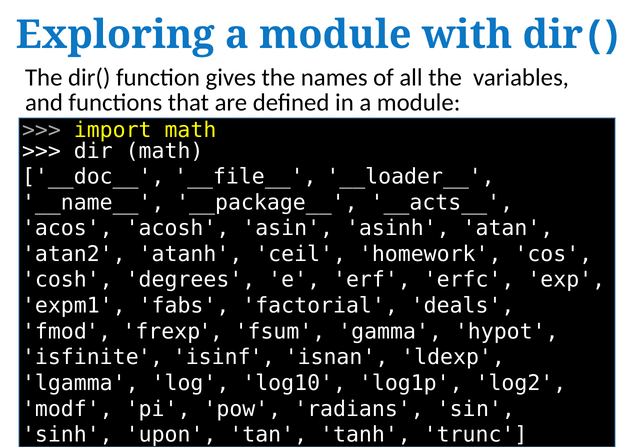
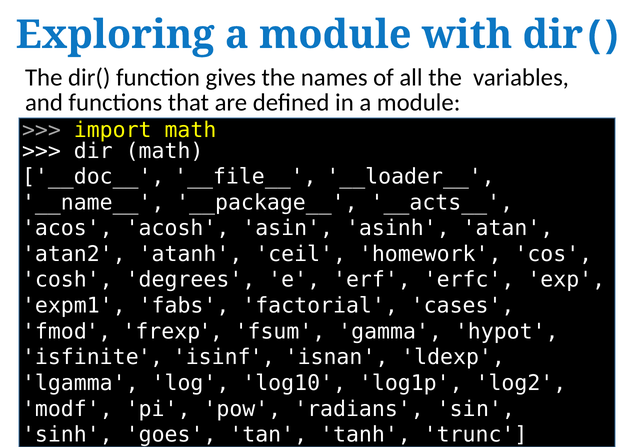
deals: deals -> cases
upon: upon -> goes
